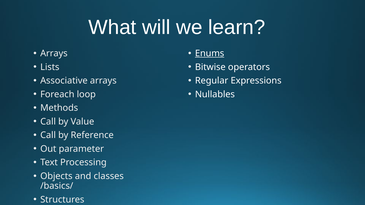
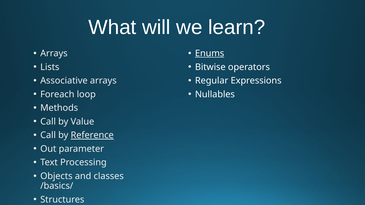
Reference underline: none -> present
